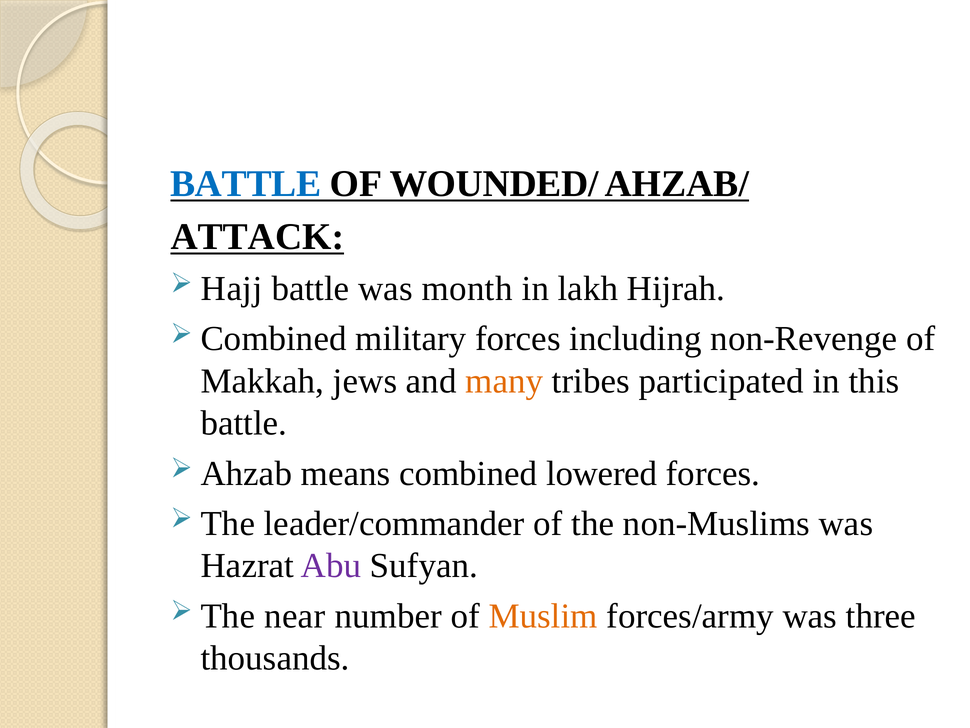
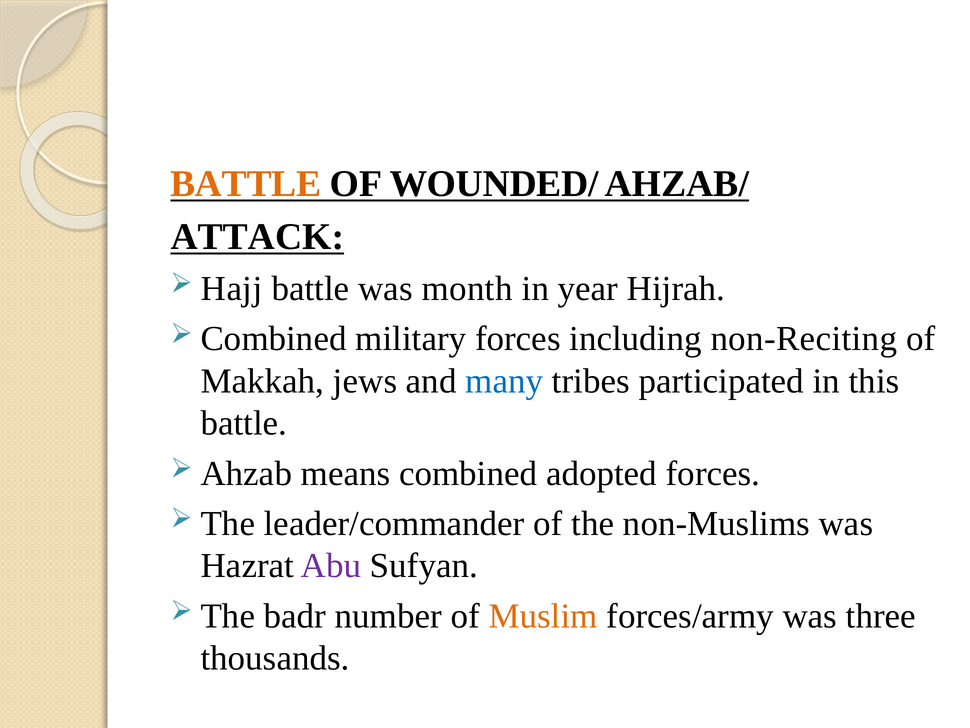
BATTLE at (246, 184) colour: blue -> orange
lakh: lakh -> year
non-Revenge: non-Revenge -> non-Reciting
many colour: orange -> blue
lowered: lowered -> adopted
near: near -> badr
